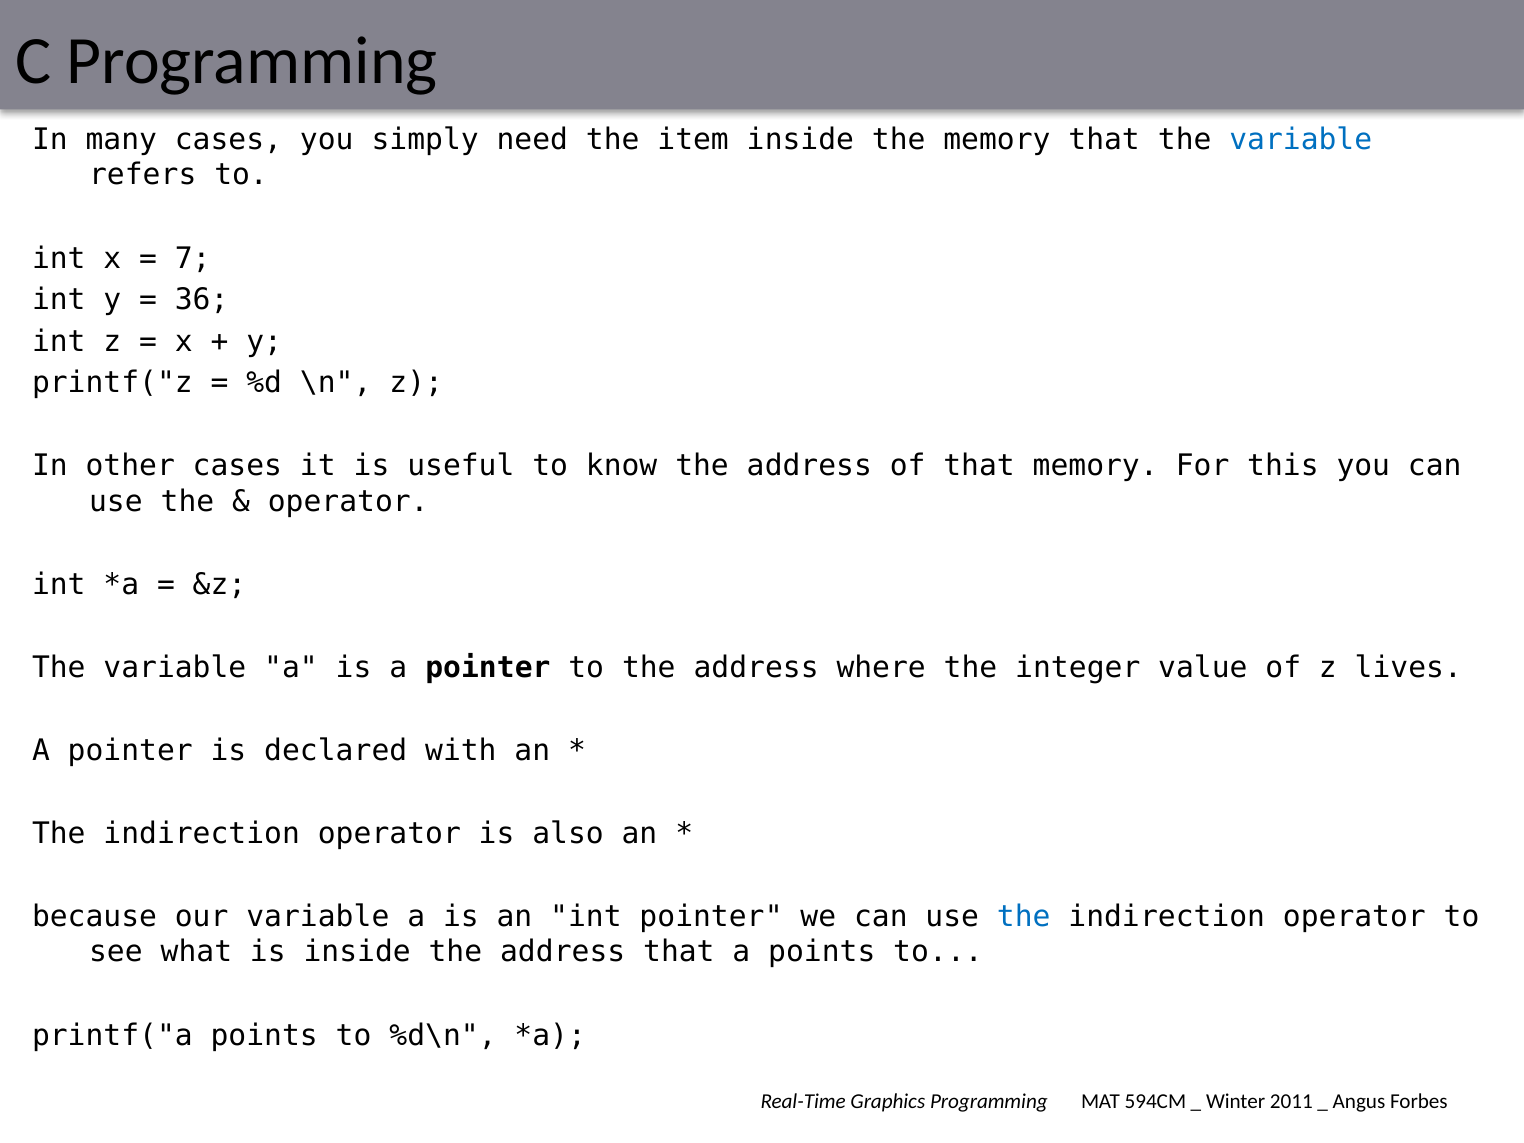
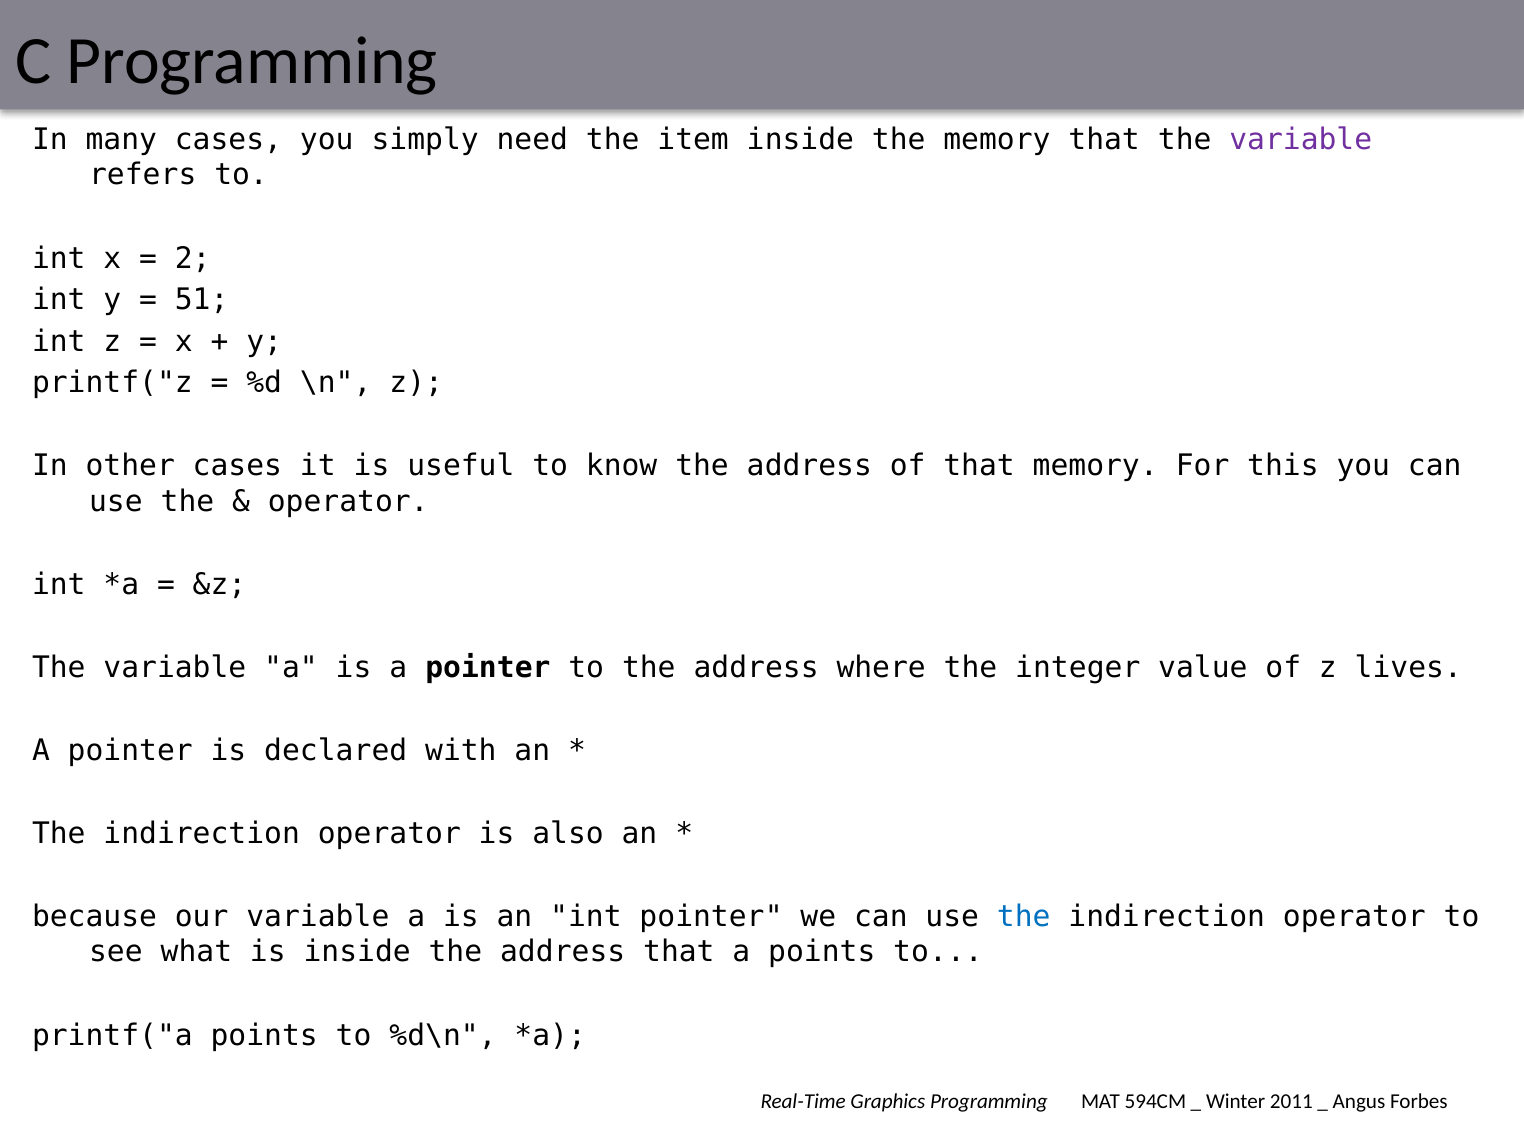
variable at (1301, 140) colour: blue -> purple
7: 7 -> 2
36: 36 -> 51
